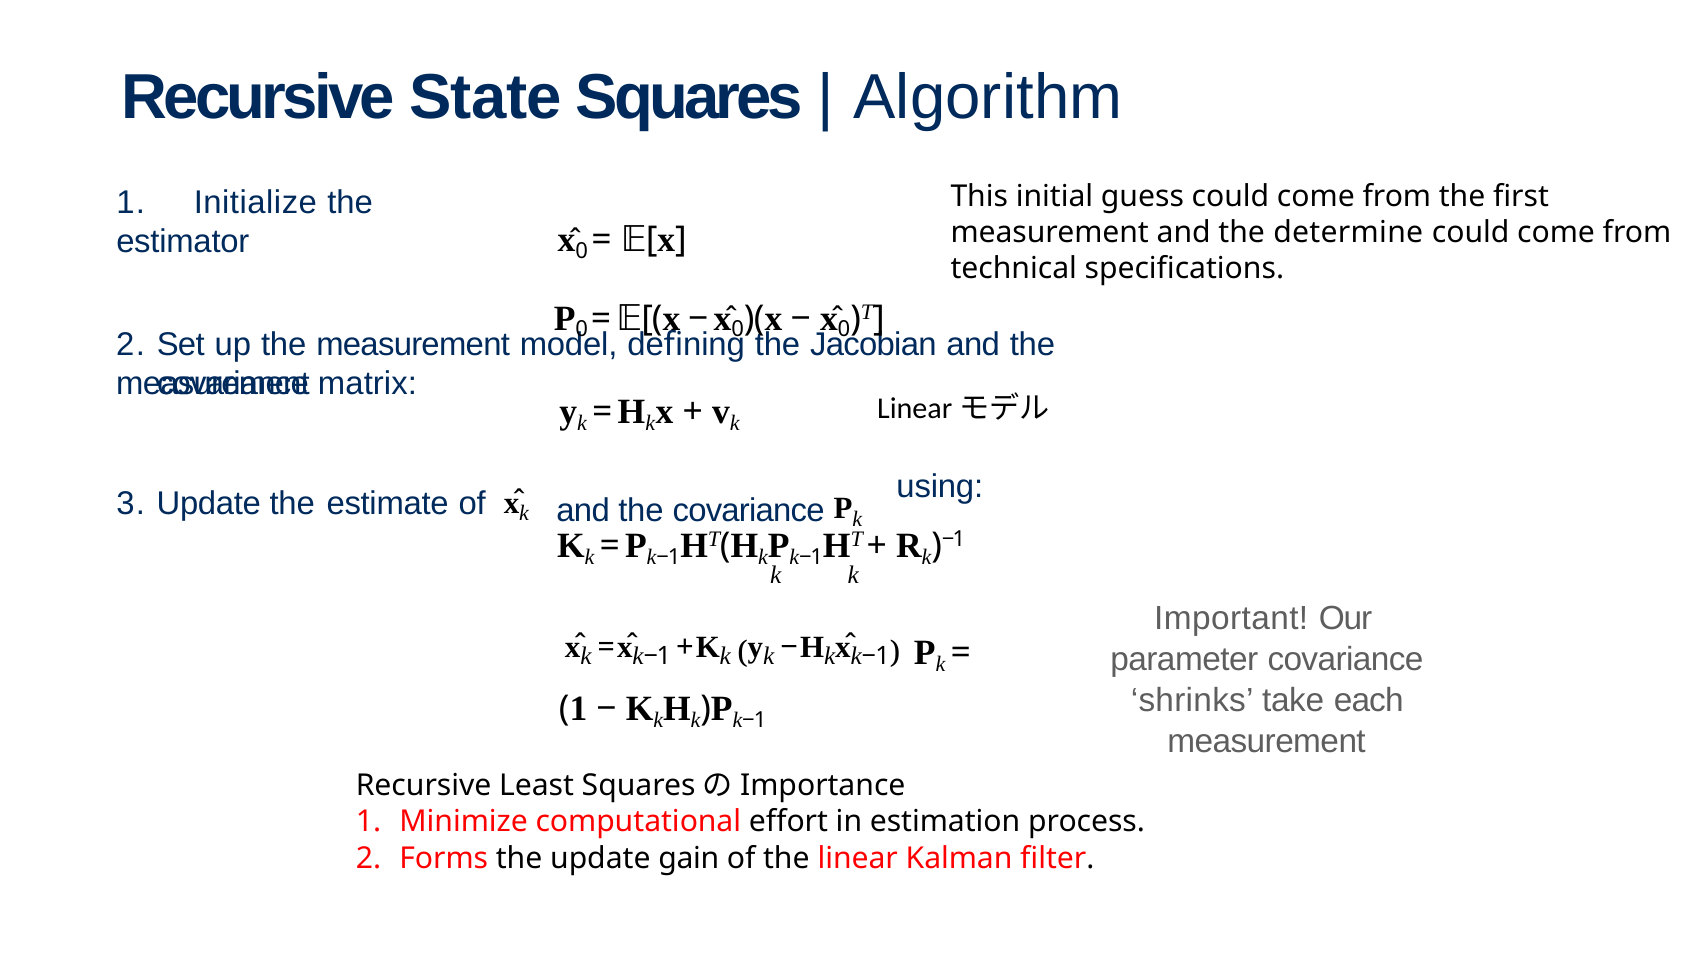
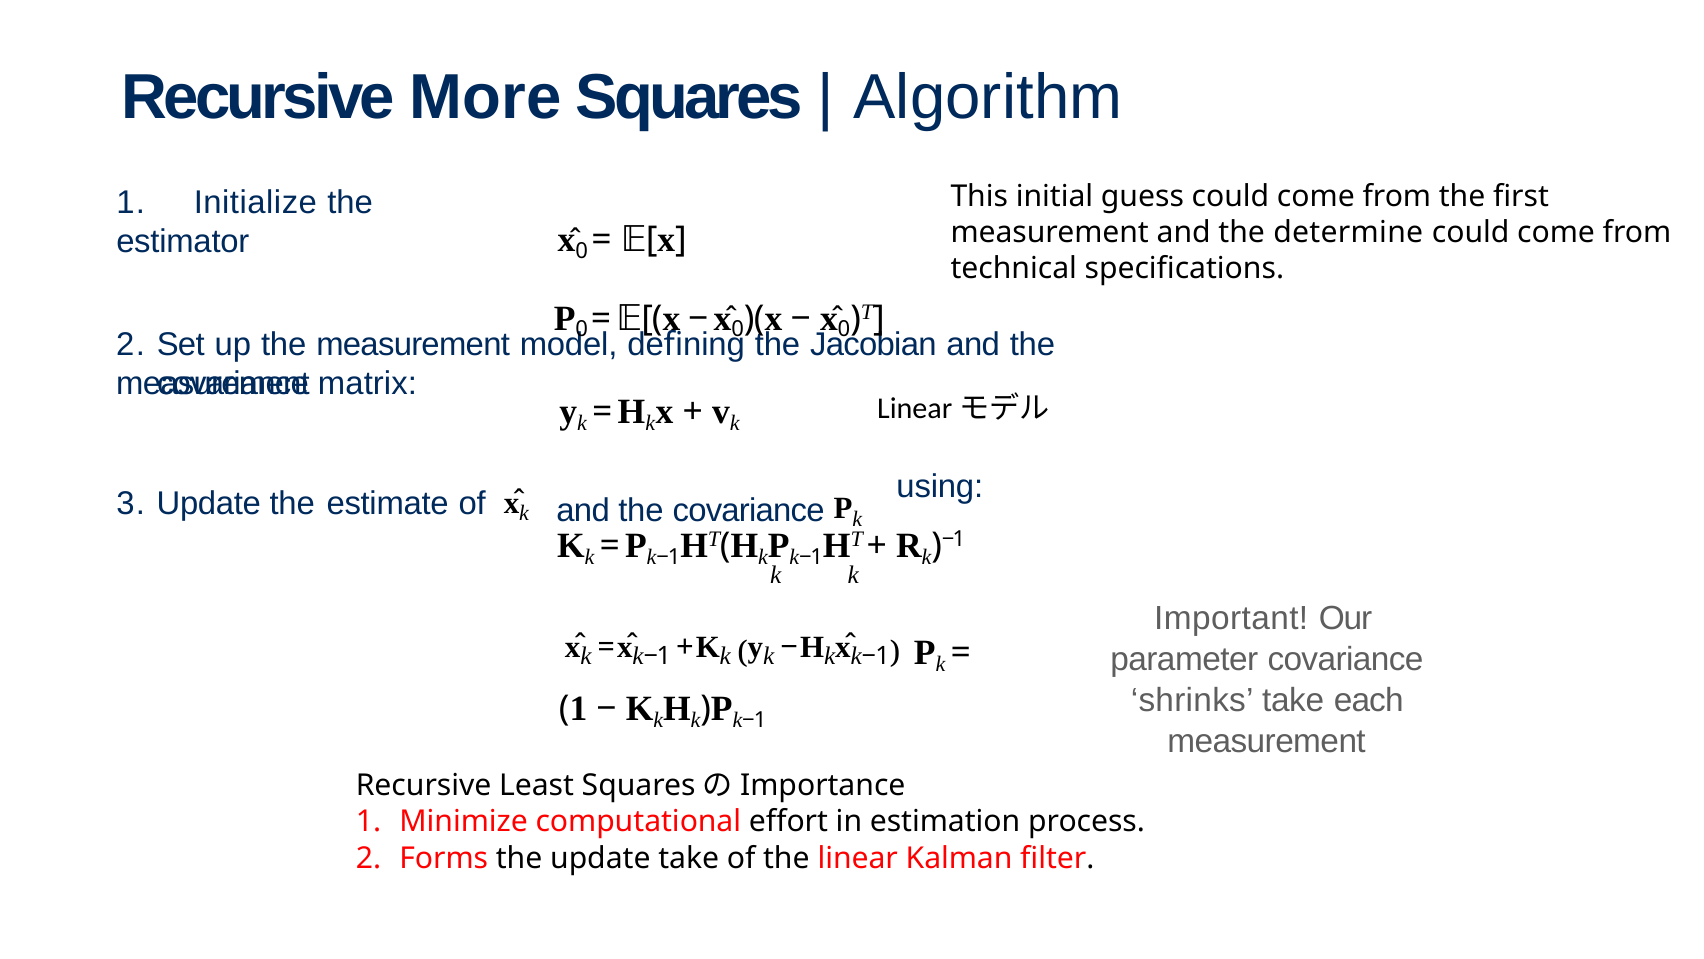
State: State -> More
update gain: gain -> take
